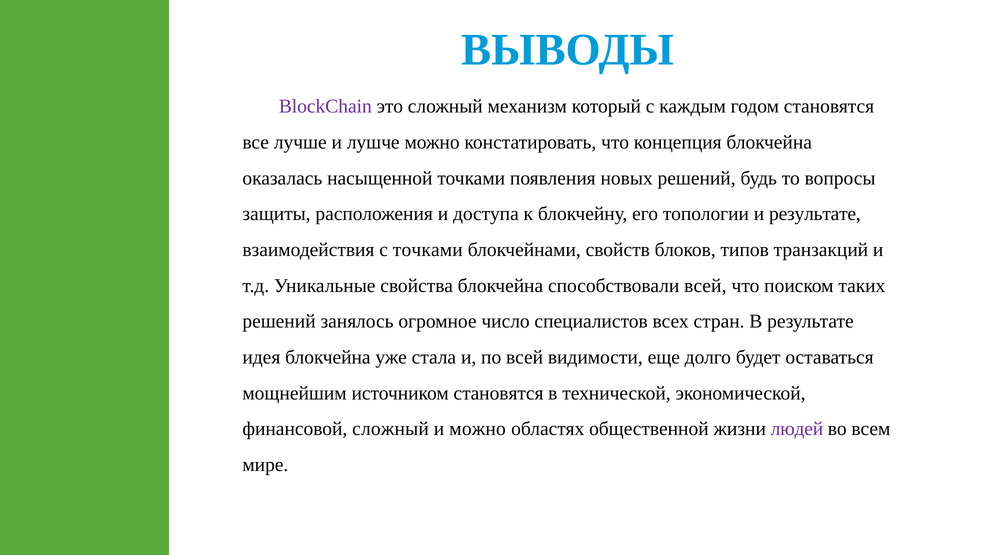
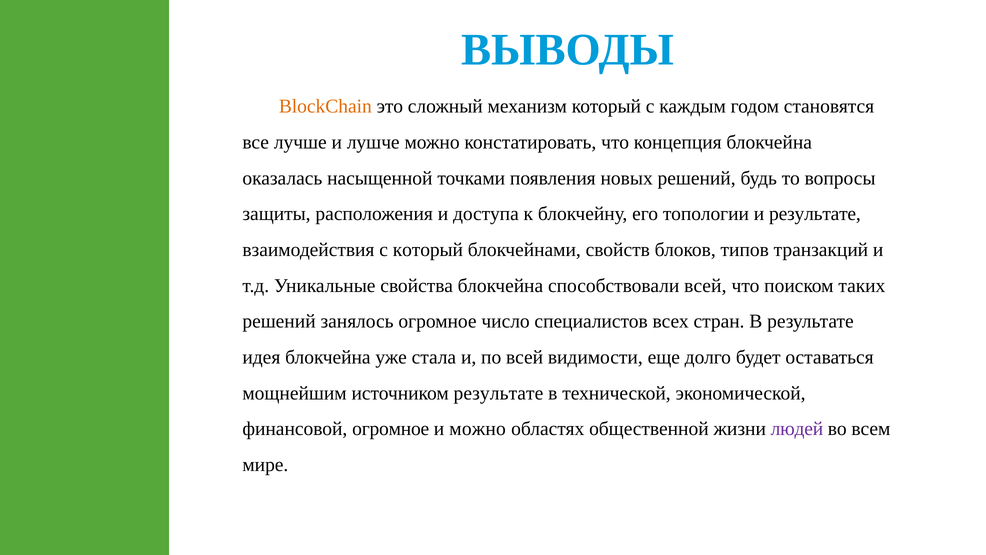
BlockChain colour: purple -> orange
с точками: точками -> который
источником становятся: становятся -> результате
финансовой сложный: сложный -> огромное
